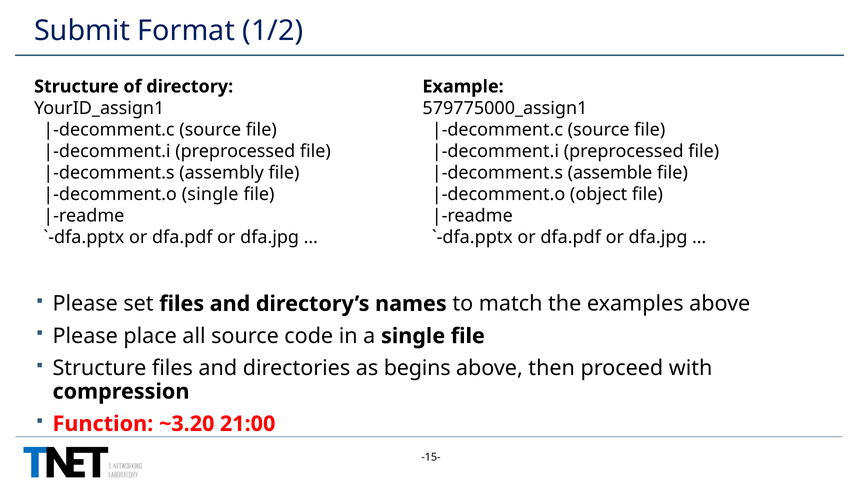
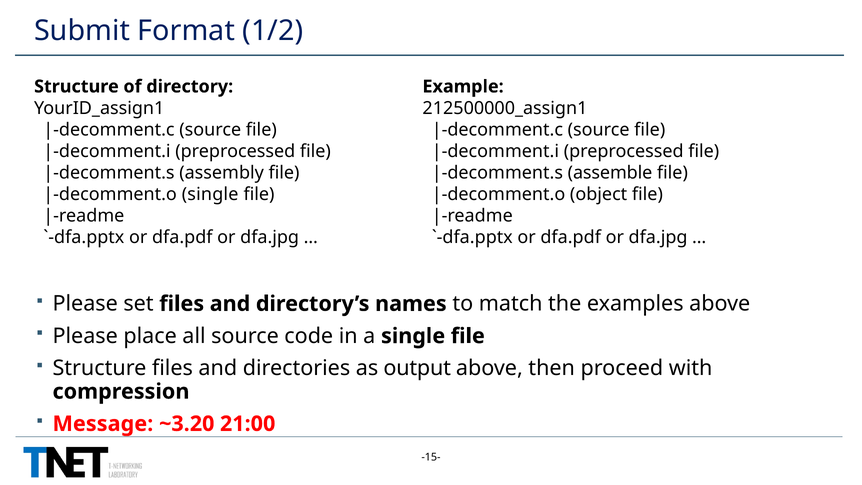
579775000_assign1: 579775000_assign1 -> 212500000_assign1
begins: begins -> output
Function: Function -> Message
